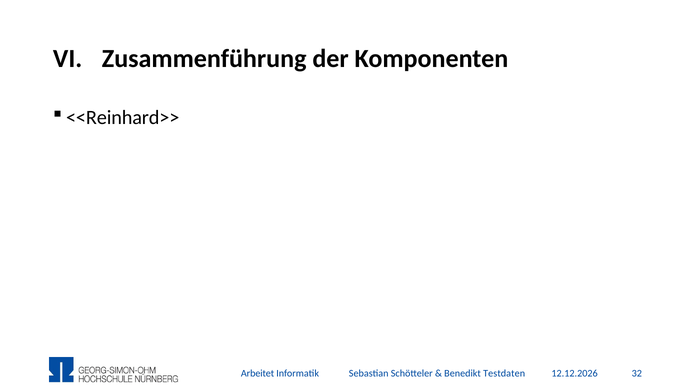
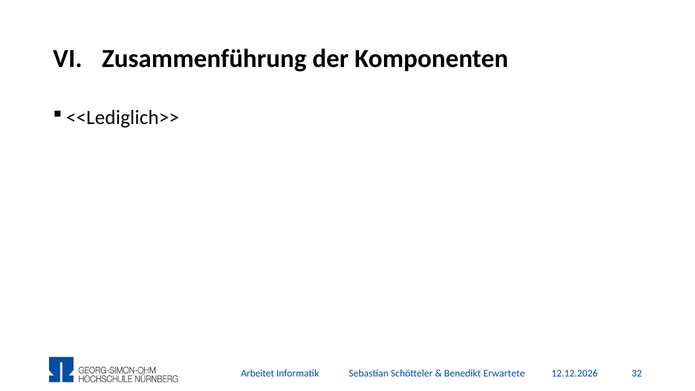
<<Reinhard>>: <<Reinhard>> -> <<Lediglich>>
Testdaten: Testdaten -> Erwartete
